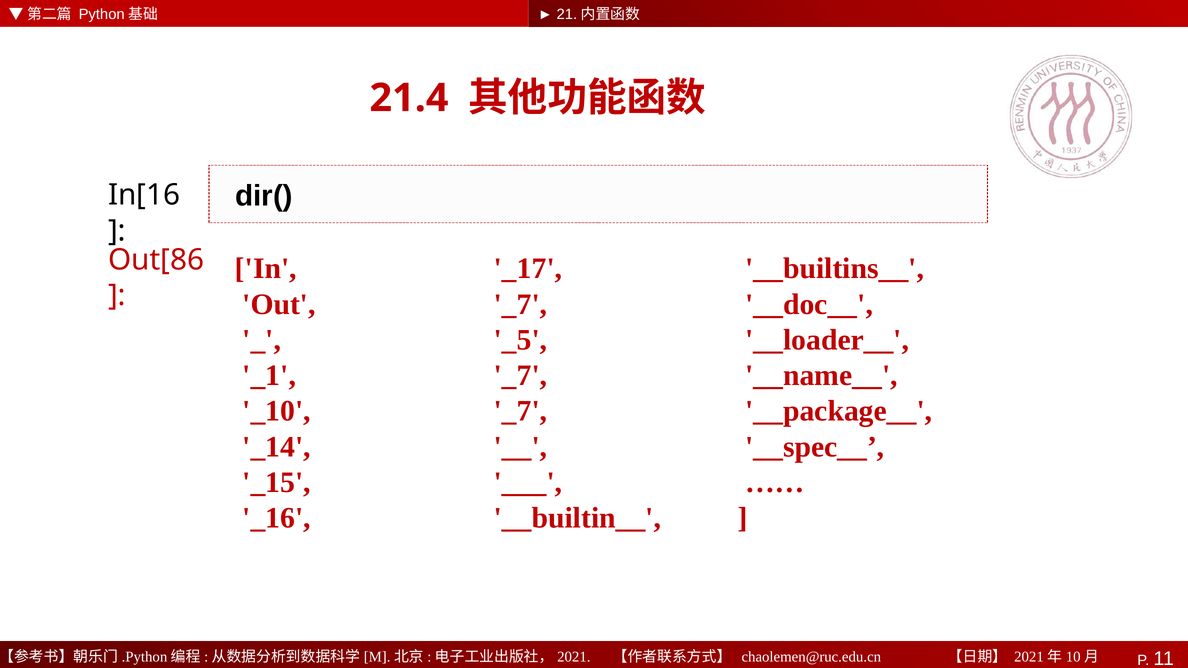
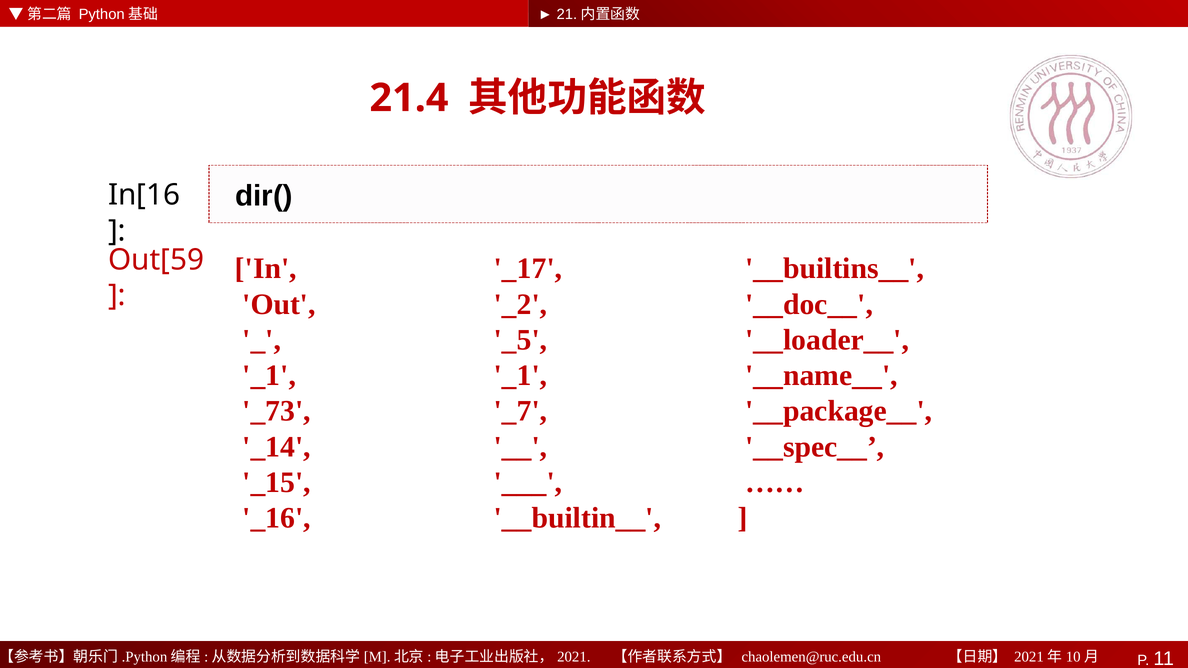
Out[86: Out[86 -> Out[59
_7 at (521, 304): _7 -> _2
_7 at (521, 376): _7 -> _1
_10: _10 -> _73
